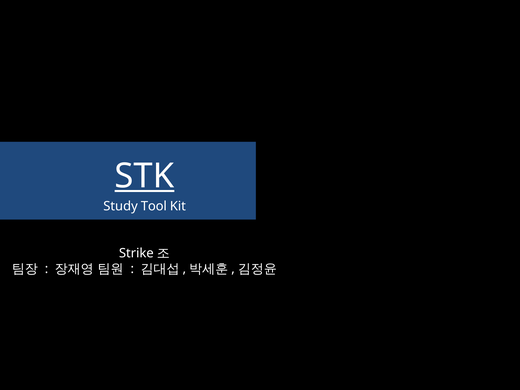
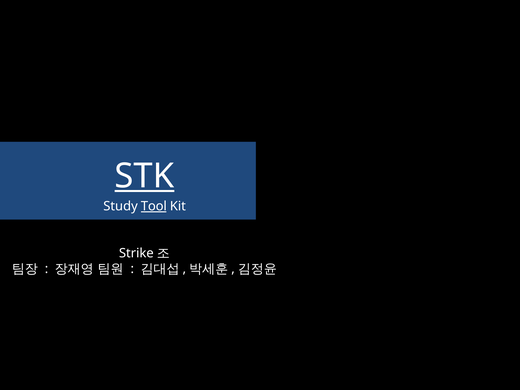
Tool underline: none -> present
